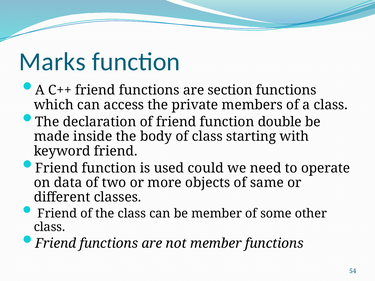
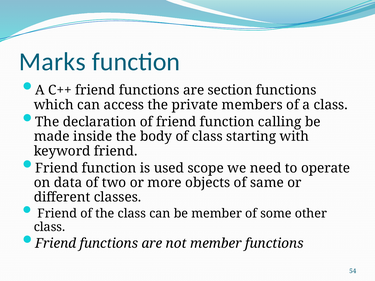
double: double -> calling
could: could -> scope
